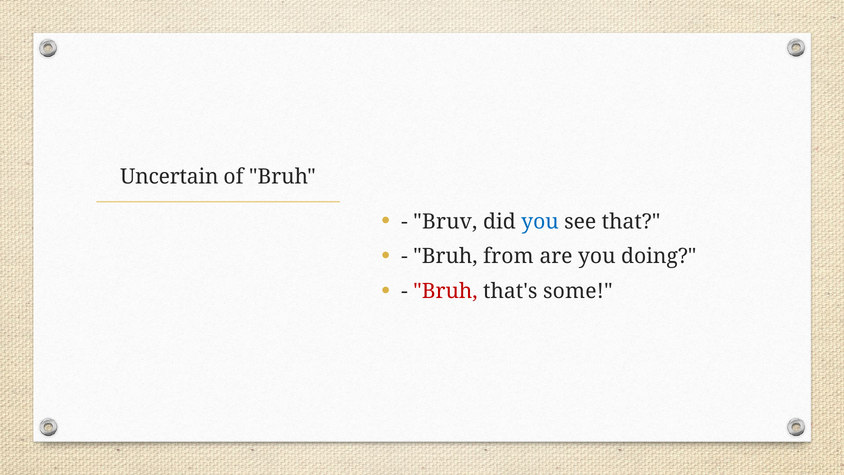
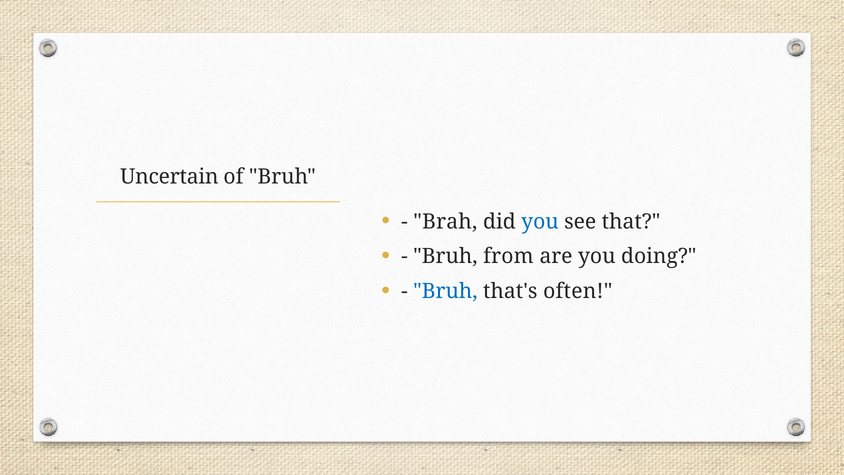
Bruv: Bruv -> Brah
Bruh at (445, 291) colour: red -> blue
some: some -> often
